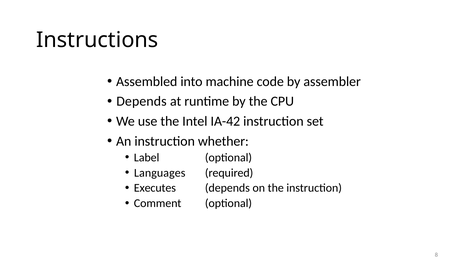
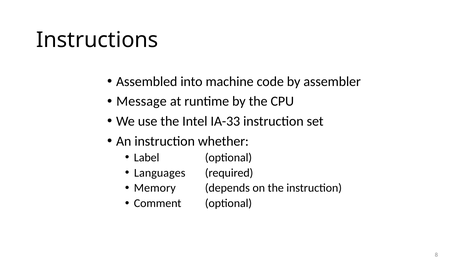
Depends at (141, 101): Depends -> Message
IA-42: IA-42 -> IA-33
Executes: Executes -> Memory
